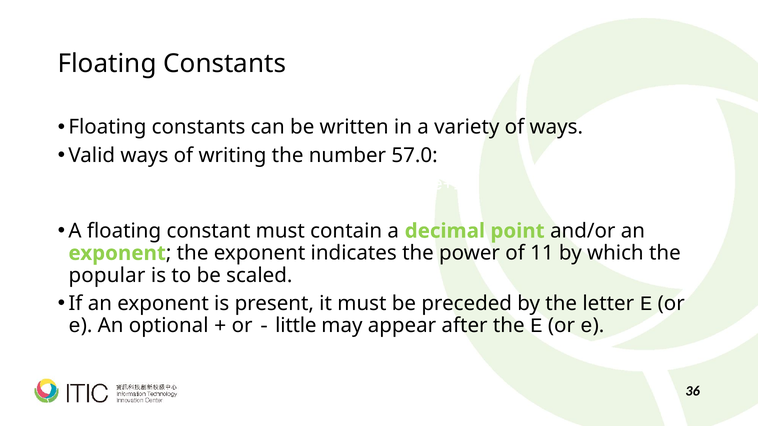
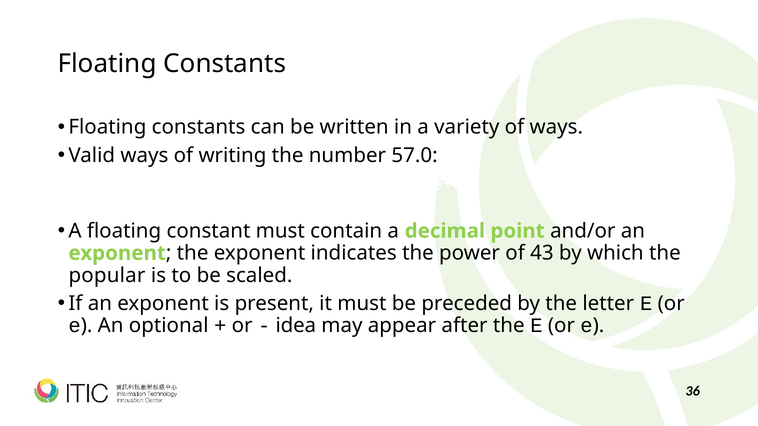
11: 11 -> 43
little: little -> idea
